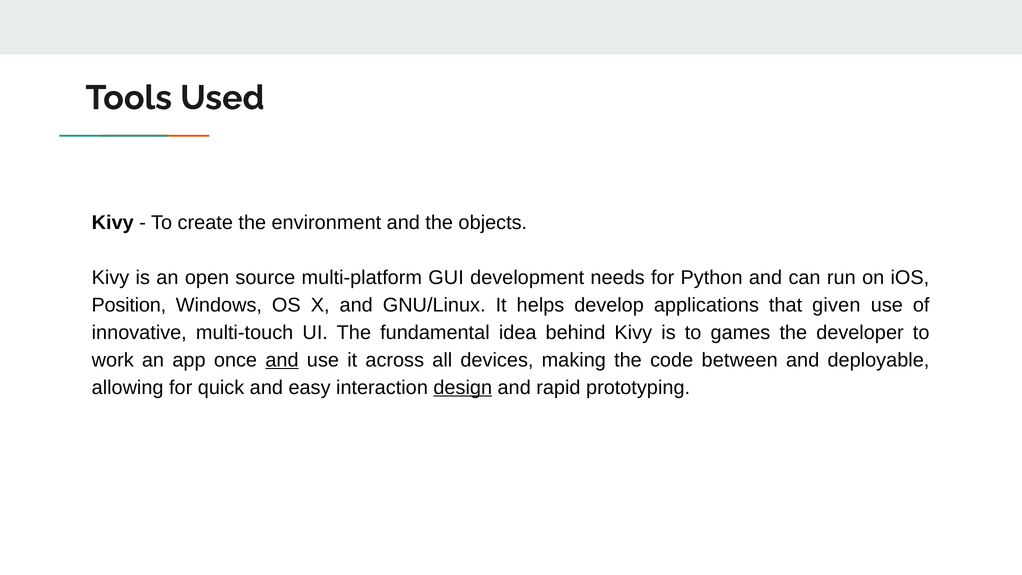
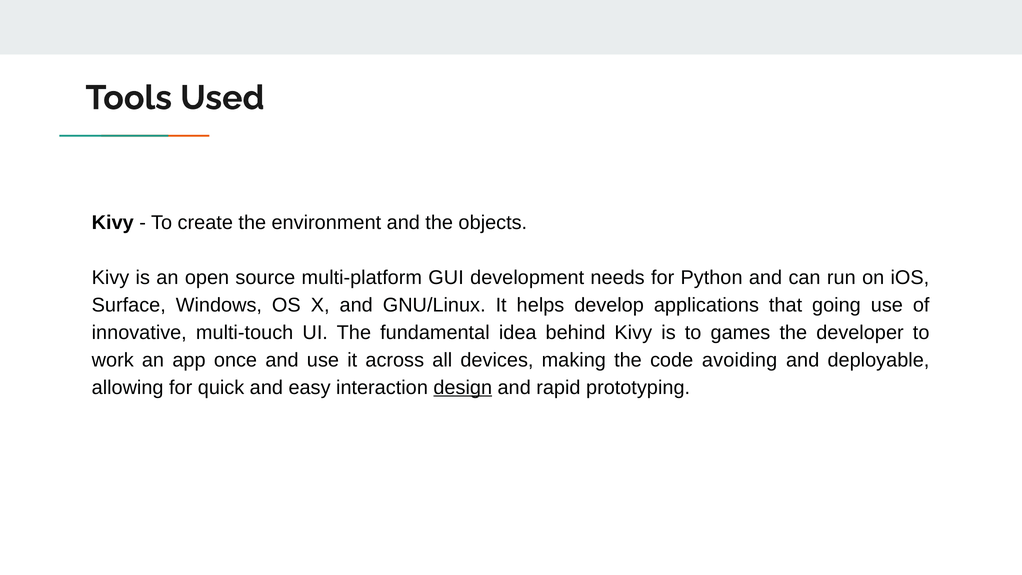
Position: Position -> Surface
given: given -> going
and at (282, 360) underline: present -> none
between: between -> avoiding
